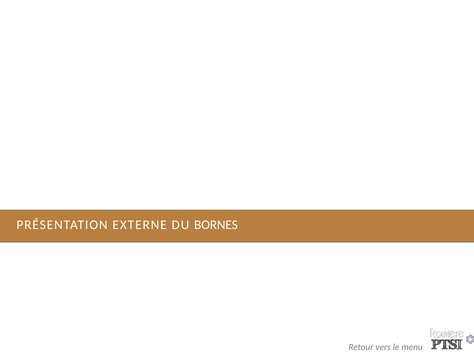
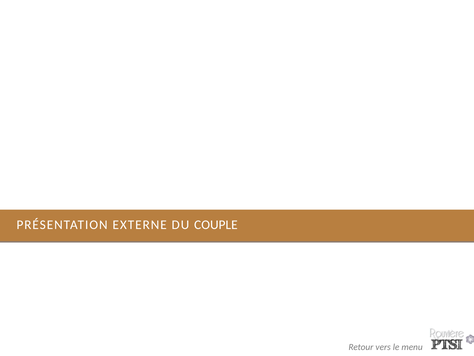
BORNES: BORNES -> COUPLE
